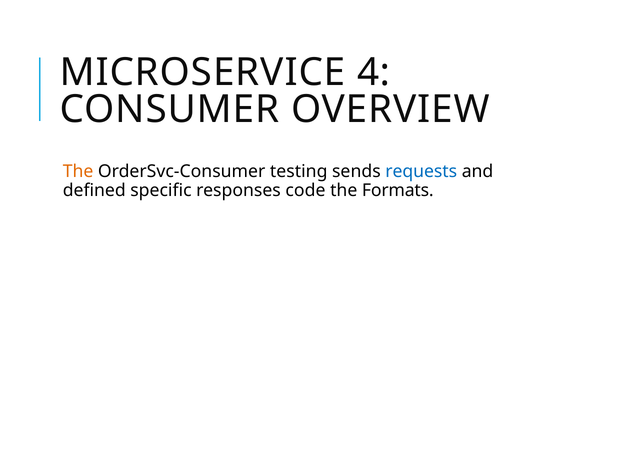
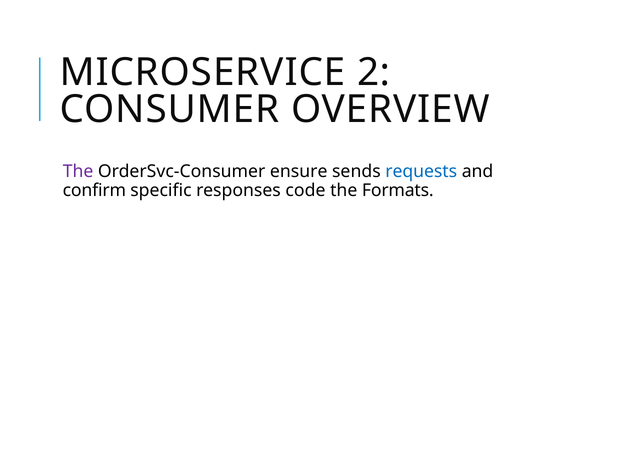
4: 4 -> 2
The at (78, 171) colour: orange -> purple
testing: testing -> ensure
defined: defined -> confirm
